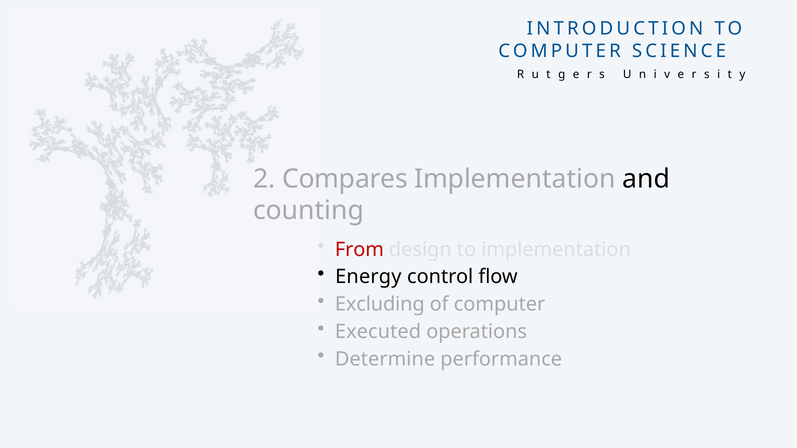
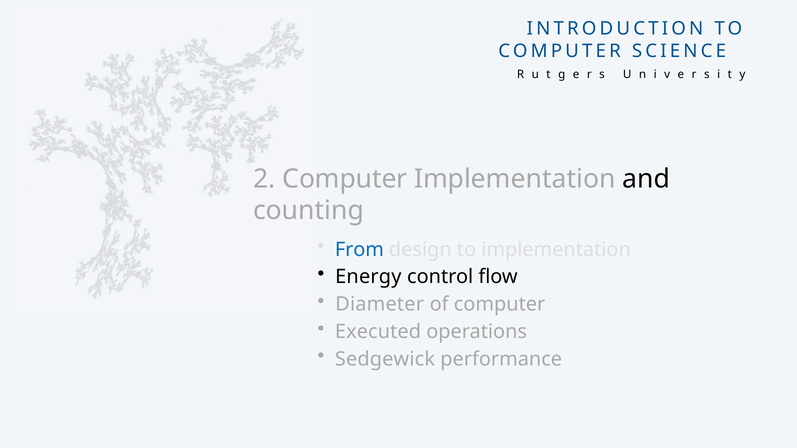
2 Compares: Compares -> Computer
From colour: red -> blue
Excluding: Excluding -> Diameter
Determine: Determine -> Sedgewick
